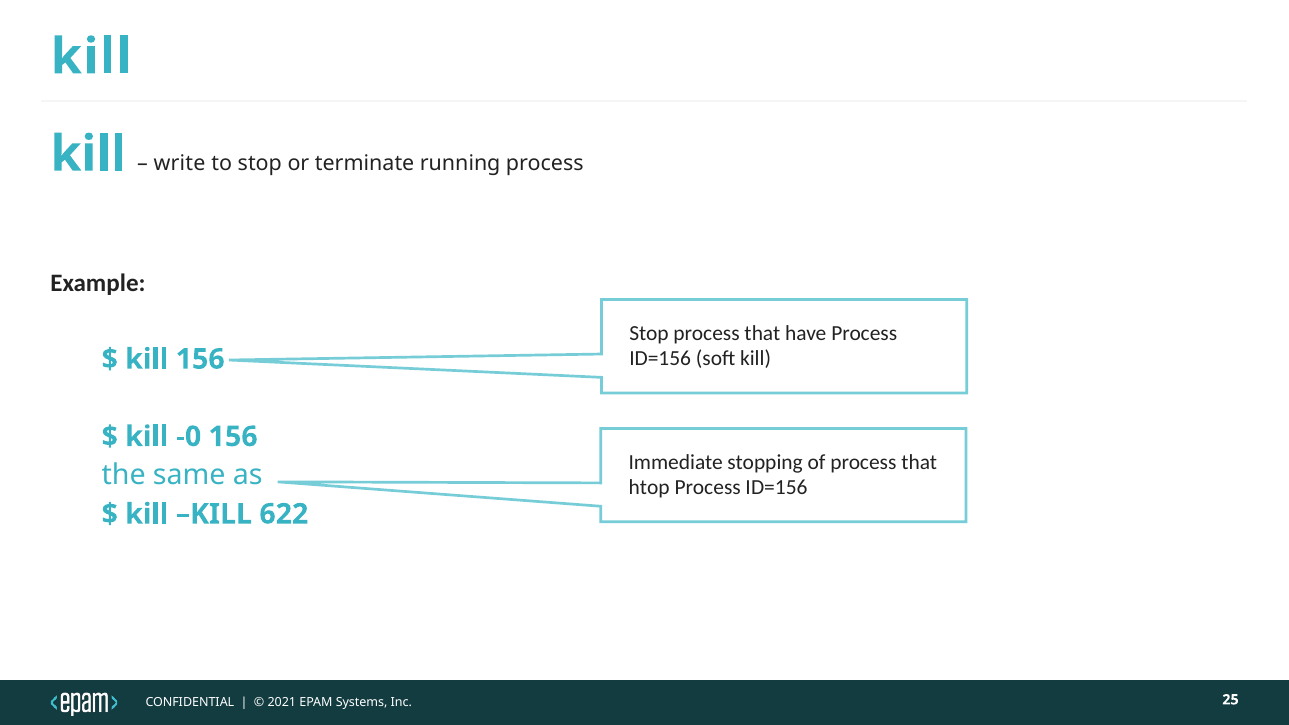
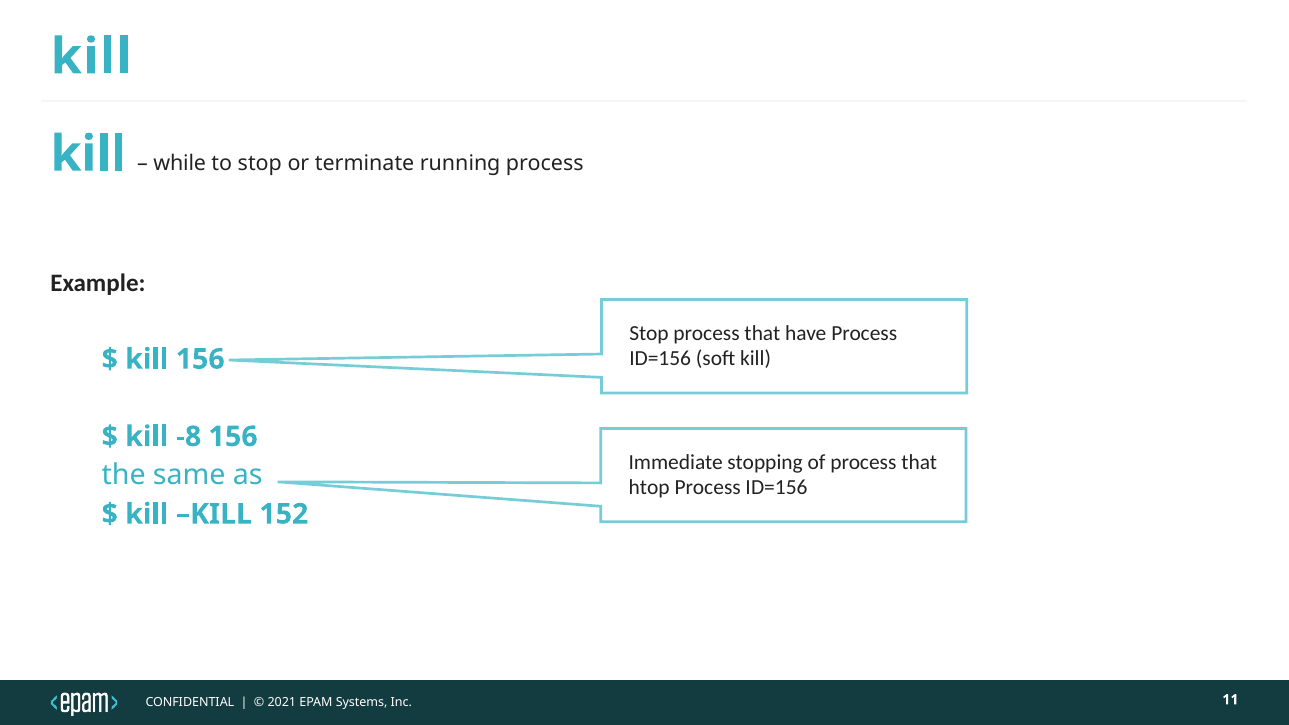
write: write -> while
-0: -0 -> -8
622: 622 -> 152
25: 25 -> 11
